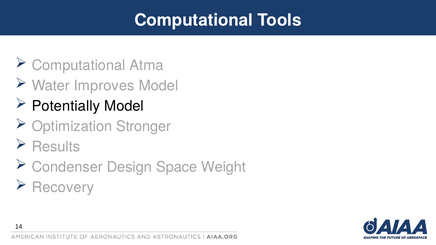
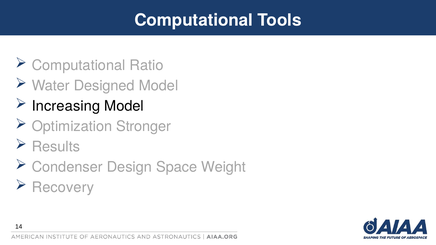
Atma: Atma -> Ratio
Improves: Improves -> Designed
Potentially: Potentially -> Increasing
